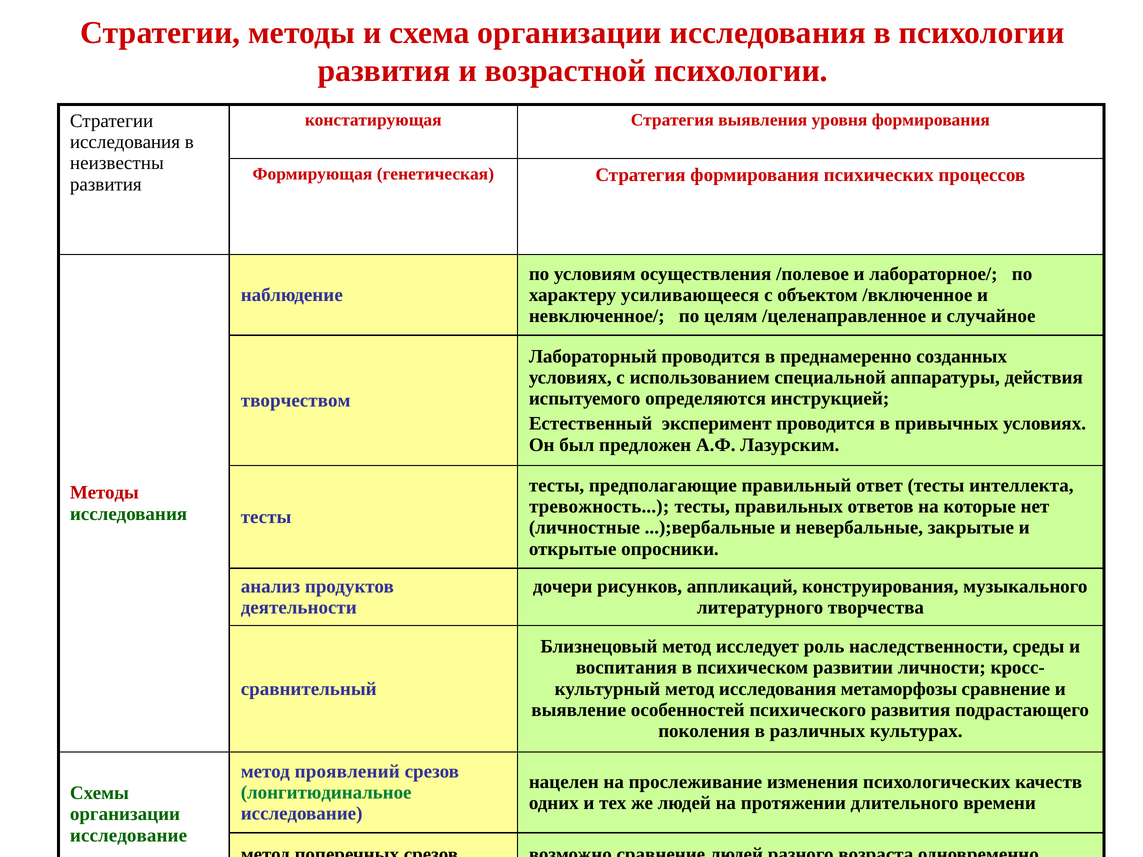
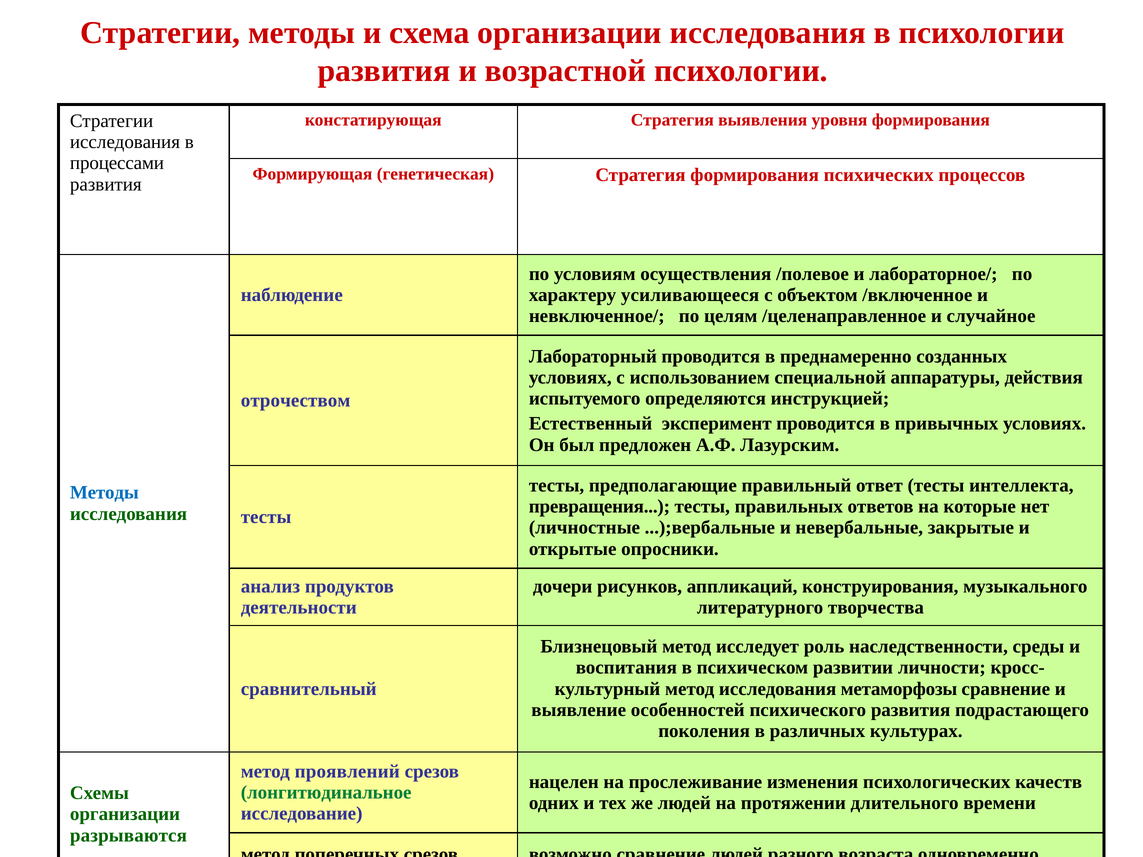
неизвестны: неизвестны -> процессами
творчеством: творчеством -> отрочеством
Методы at (104, 493) colour: red -> blue
тревожность: тревожность -> превращения
исследование at (129, 836): исследование -> разрываются
